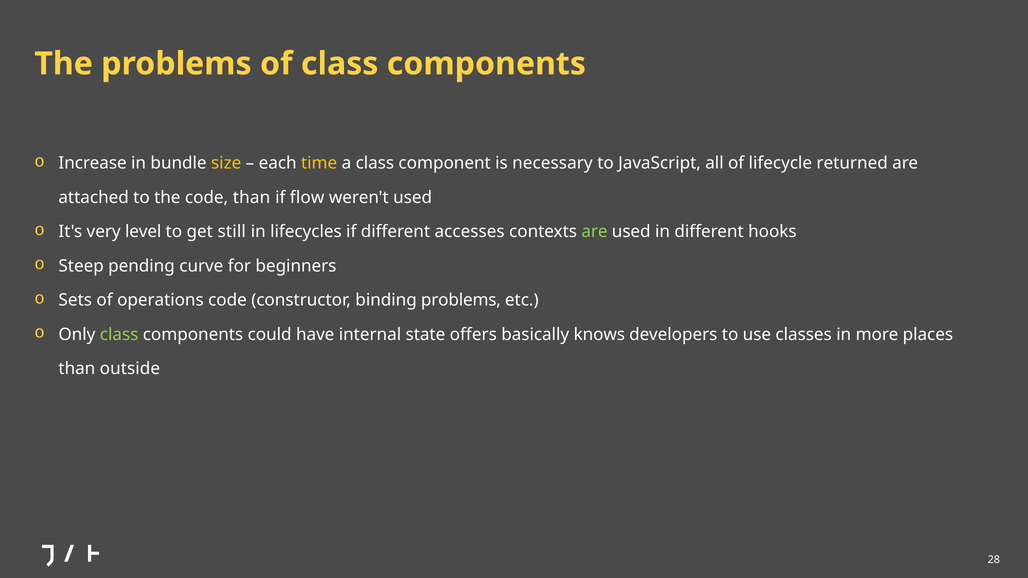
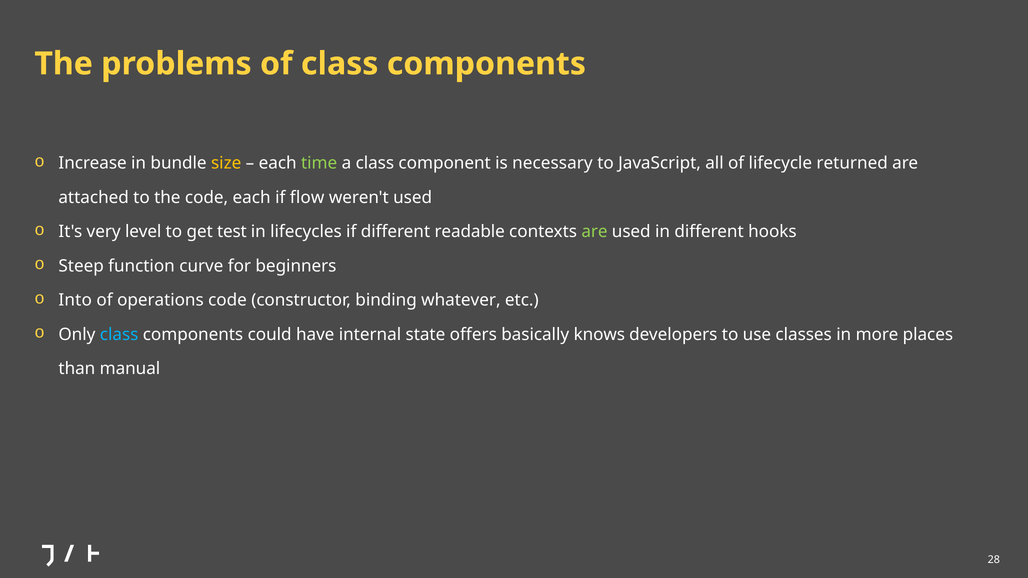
time colour: yellow -> light green
code than: than -> each
still: still -> test
accesses: accesses -> readable
pending: pending -> function
Sets: Sets -> Into
binding problems: problems -> whatever
class at (119, 335) colour: light green -> light blue
outside: outside -> manual
